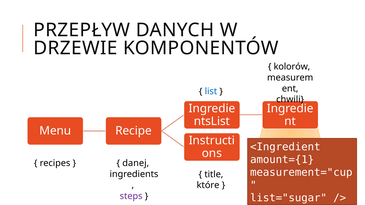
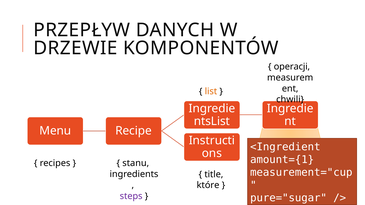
kolorów: kolorów -> operacji
list colour: blue -> orange
danej: danej -> stanu
list="sugar: list="sugar -> pure="sugar
